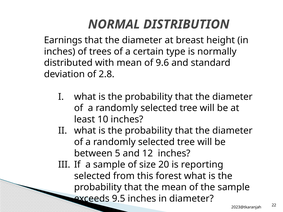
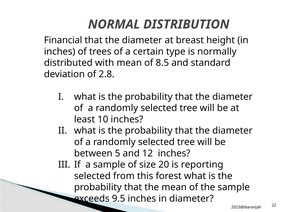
Earnings: Earnings -> Financial
9.6: 9.6 -> 8.5
